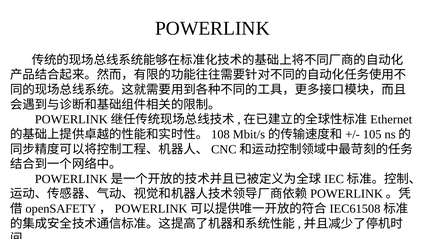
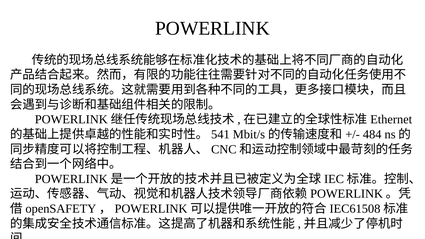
108: 108 -> 541
105: 105 -> 484
